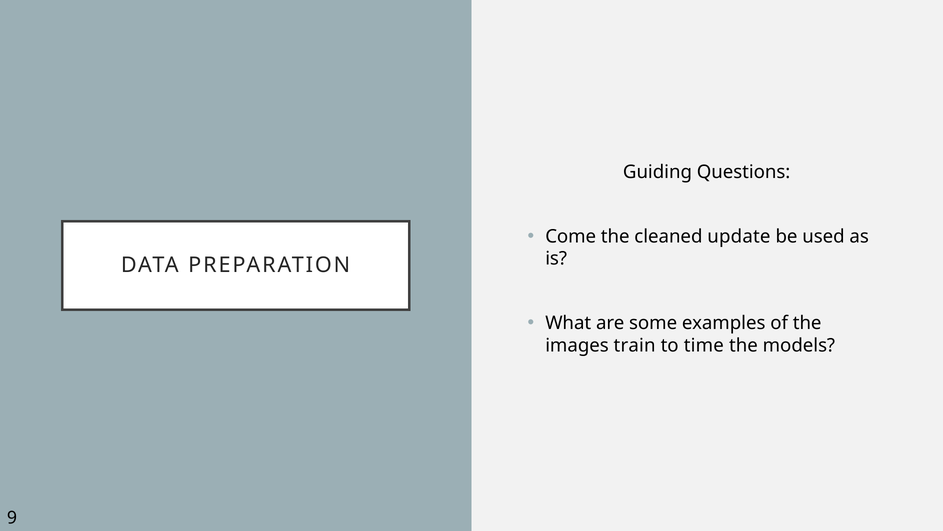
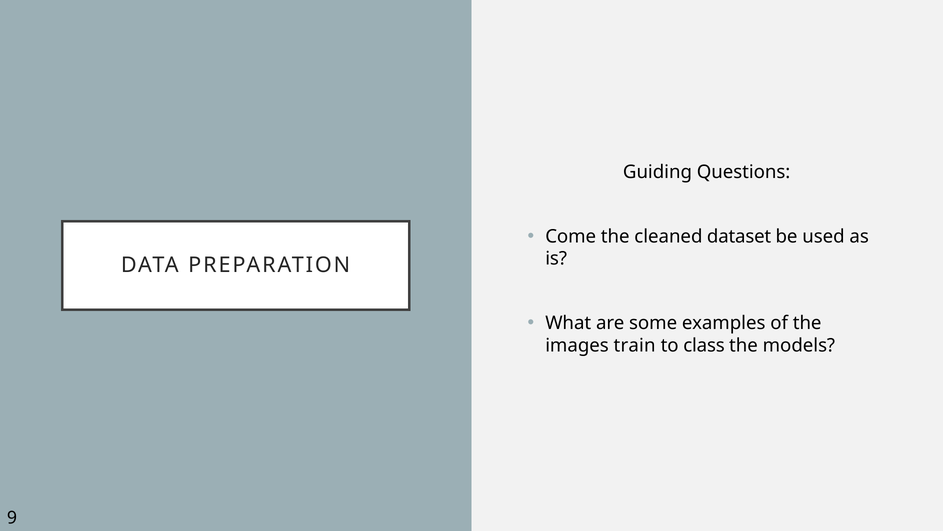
update: update -> dataset
time: time -> class
